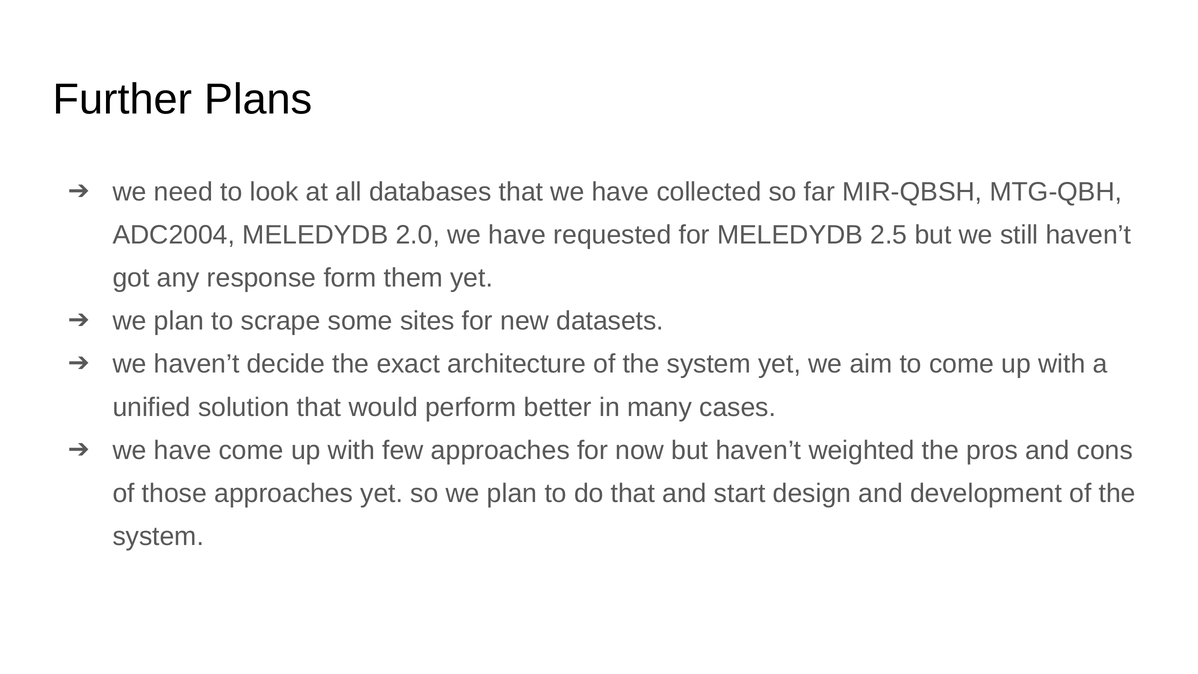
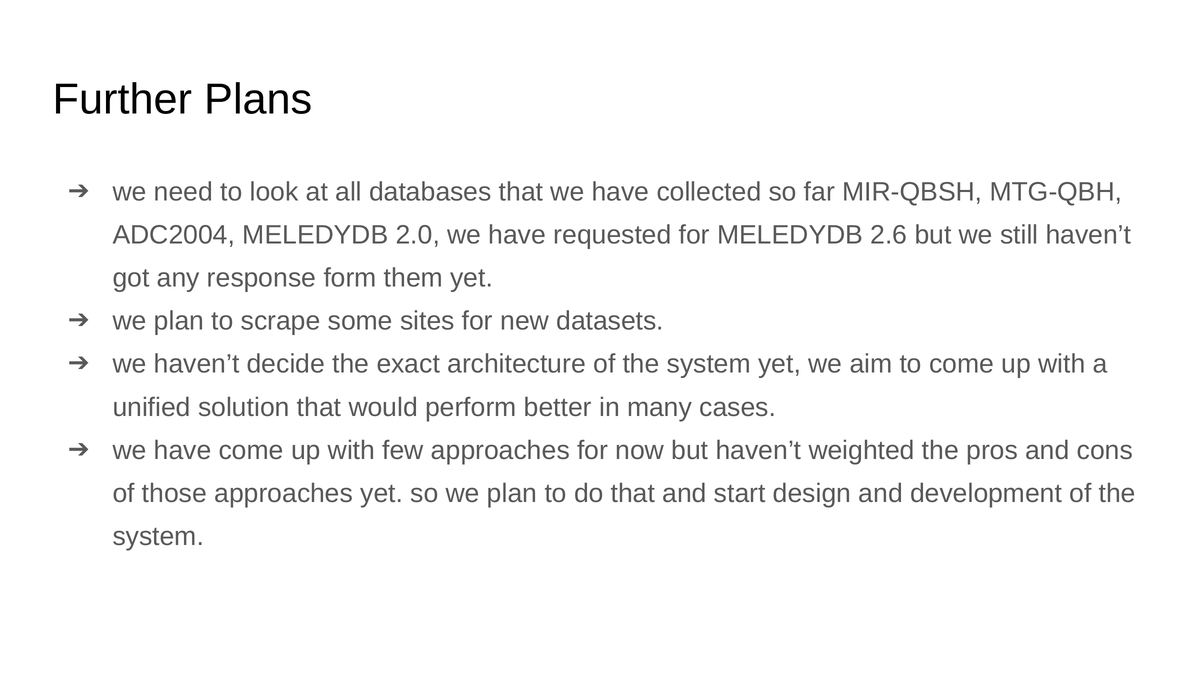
2.5: 2.5 -> 2.6
